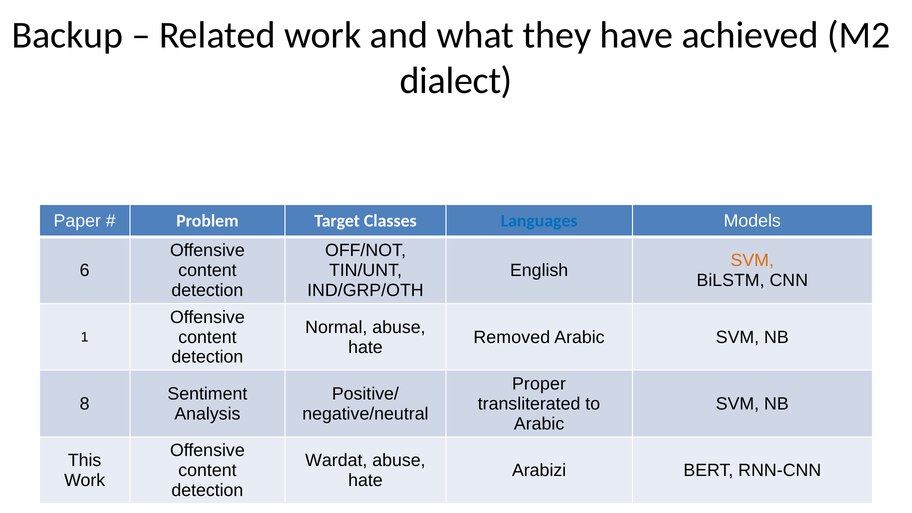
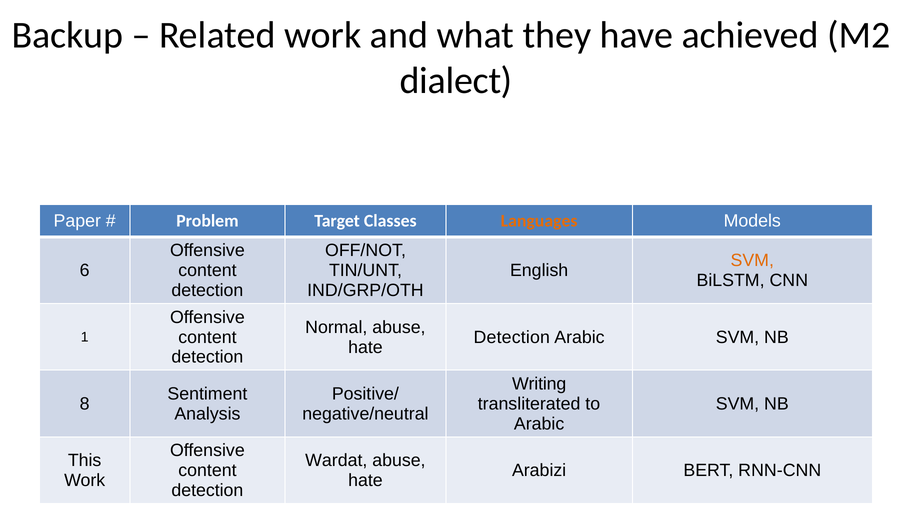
Languages colour: blue -> orange
Removed at (512, 337): Removed -> Detection
Proper: Proper -> Writing
